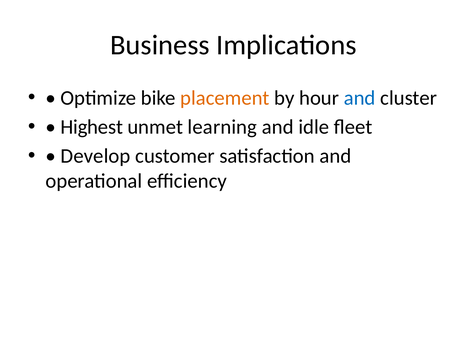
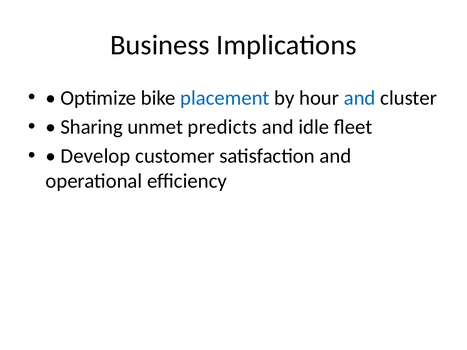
placement colour: orange -> blue
Highest: Highest -> Sharing
learning: learning -> predicts
